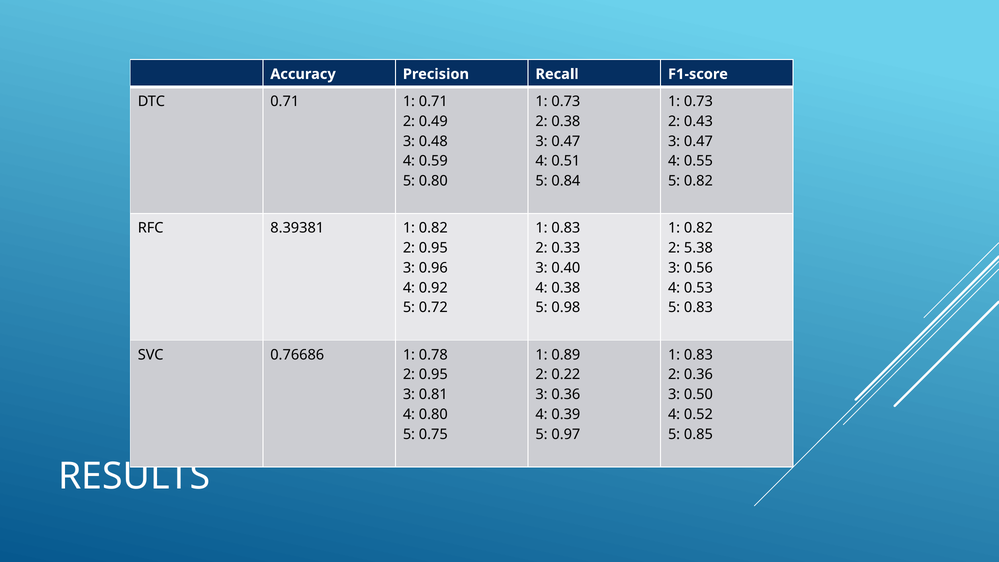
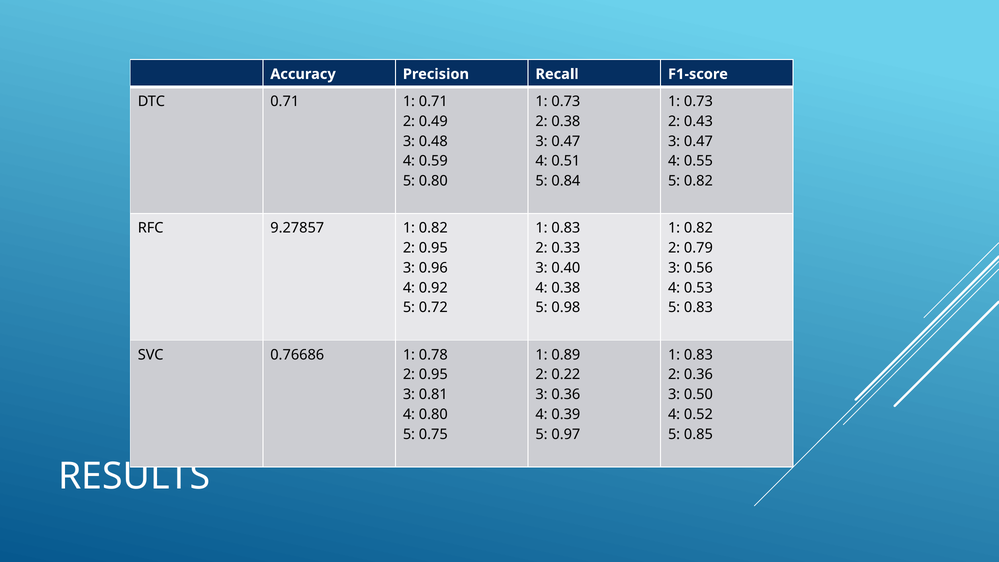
8.39381: 8.39381 -> 9.27857
5.38: 5.38 -> 0.79
